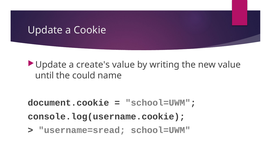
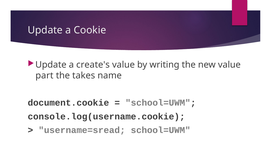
until: until -> part
could: could -> takes
